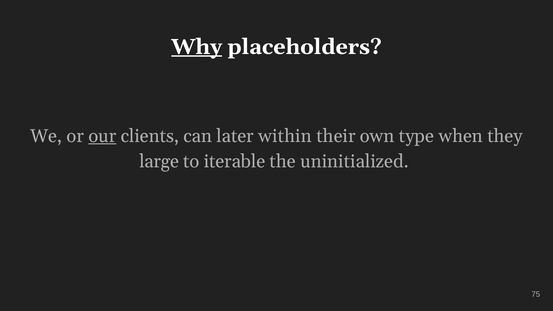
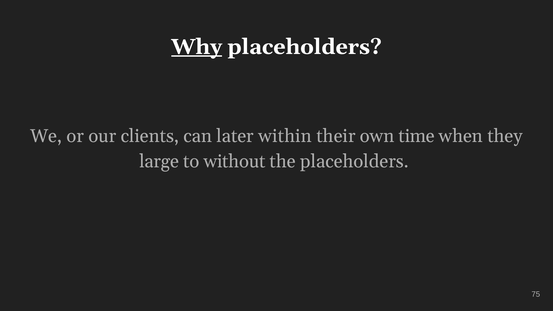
our underline: present -> none
type: type -> time
iterable: iterable -> without
the uninitialized: uninitialized -> placeholders
